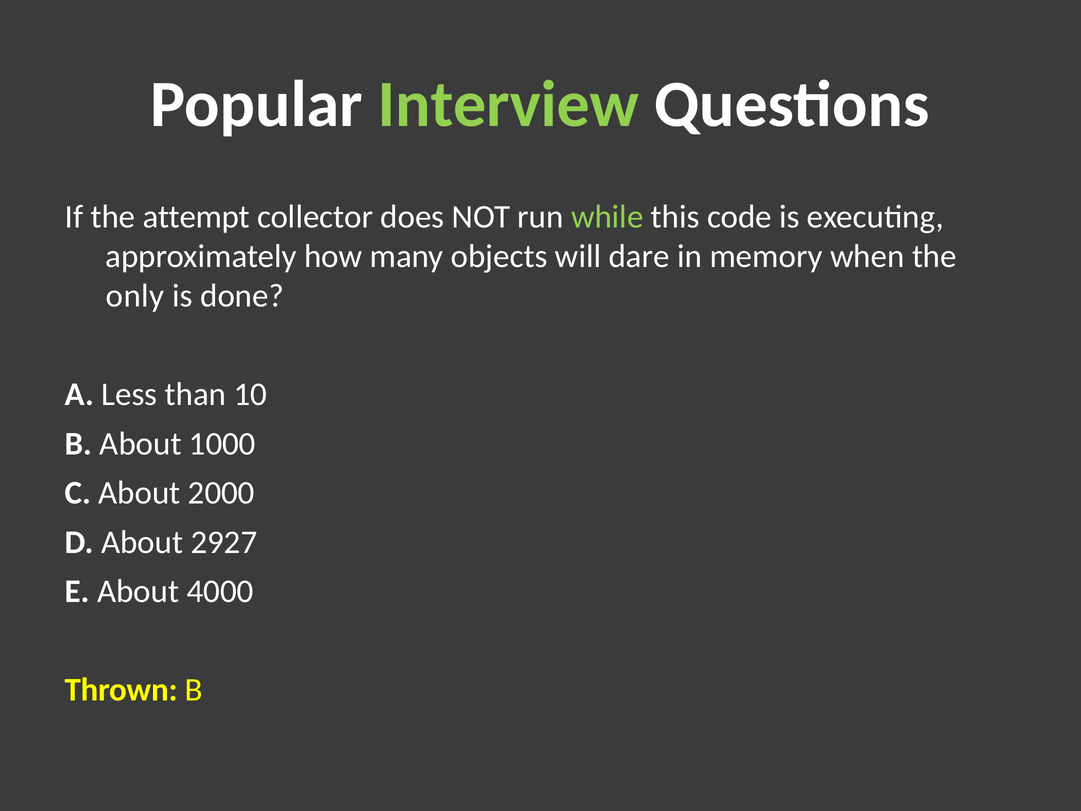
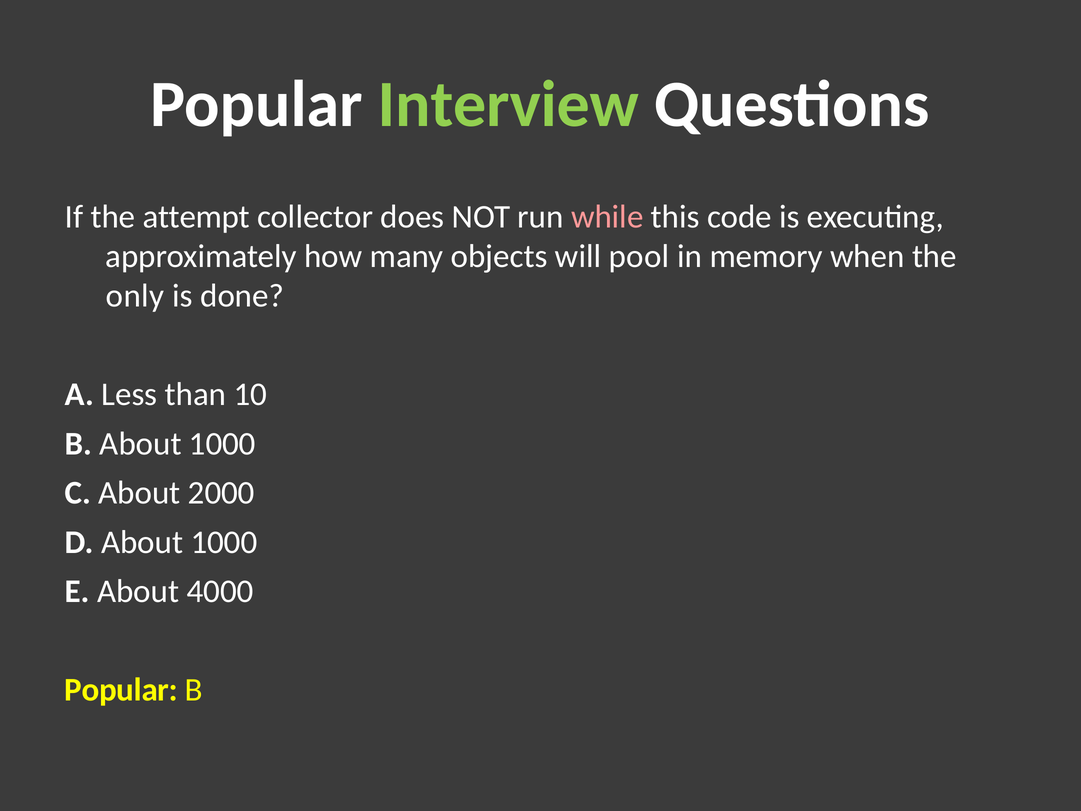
while colour: light green -> pink
dare: dare -> pool
D About 2927: 2927 -> 1000
Thrown at (121, 690): Thrown -> Popular
